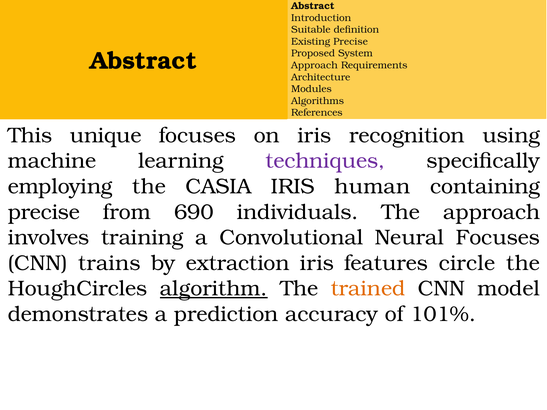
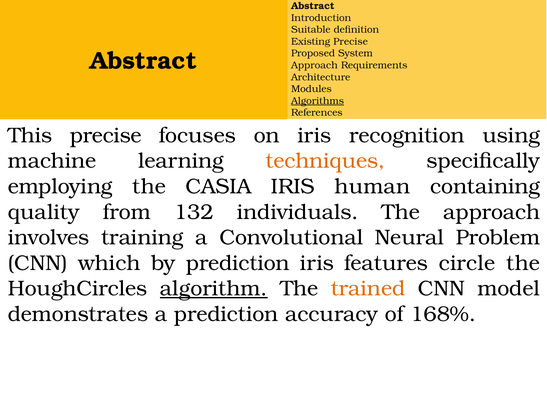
Algorithms underline: none -> present
This unique: unique -> precise
techniques colour: purple -> orange
precise at (44, 212): precise -> quality
690: 690 -> 132
Neural Focuses: Focuses -> Problem
trains: trains -> which
by extraction: extraction -> prediction
101%: 101% -> 168%
